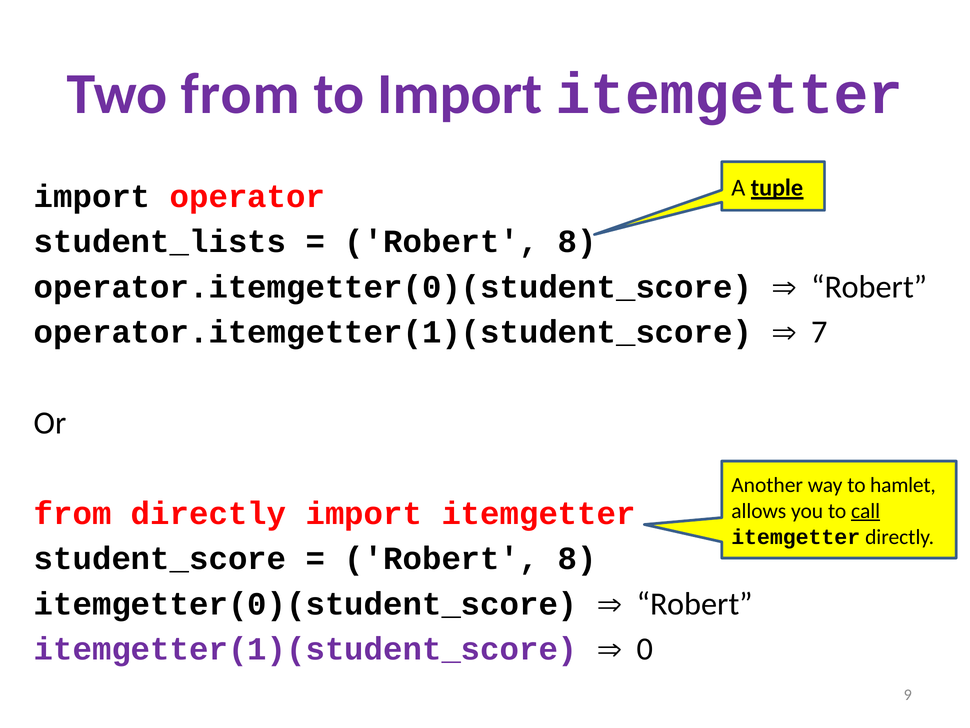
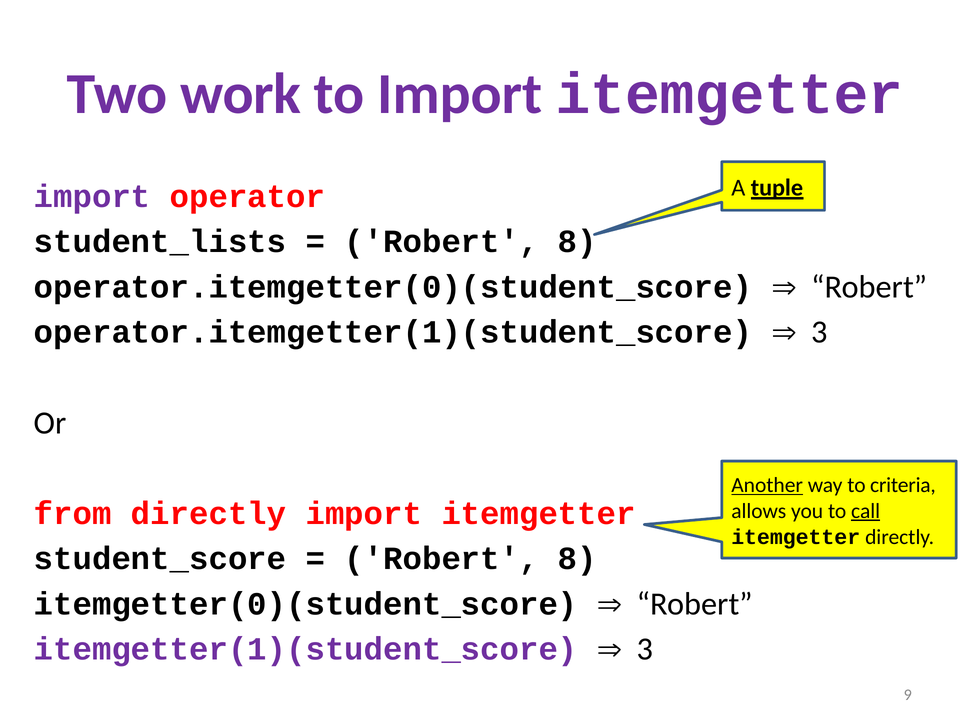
Two from: from -> work
import at (92, 196) colour: black -> purple
7 at (820, 332): 7 -> 3
Another underline: none -> present
hamlet: hamlet -> criteria
0 at (645, 649): 0 -> 3
